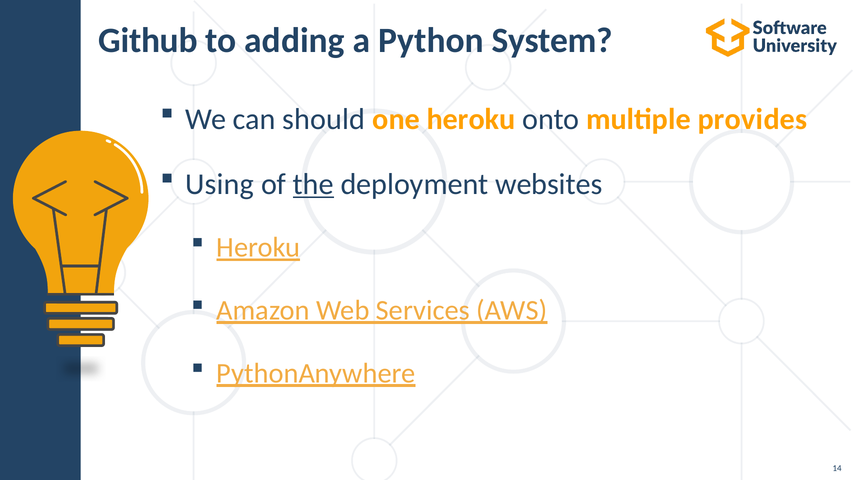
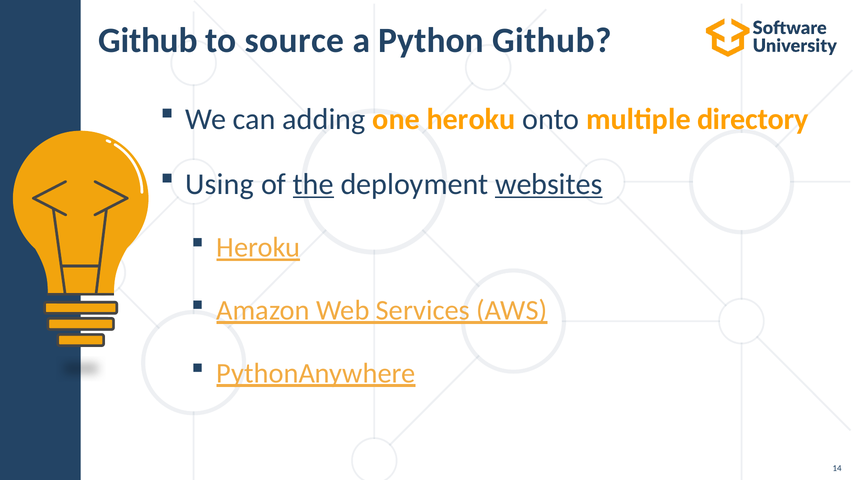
adding: adding -> source
Python System: System -> Github
should: should -> adding
provides: provides -> directory
websites underline: none -> present
